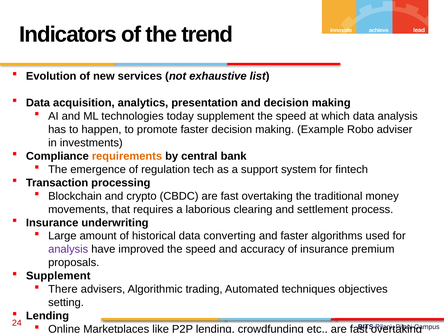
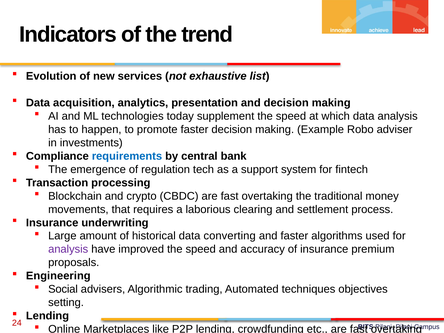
requirements colour: orange -> blue
Supplement at (58, 276): Supplement -> Engineering
There: There -> Social
